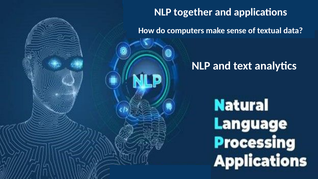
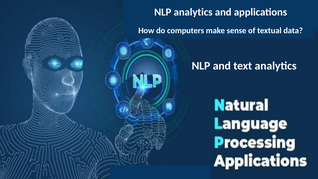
NLP together: together -> analytics
